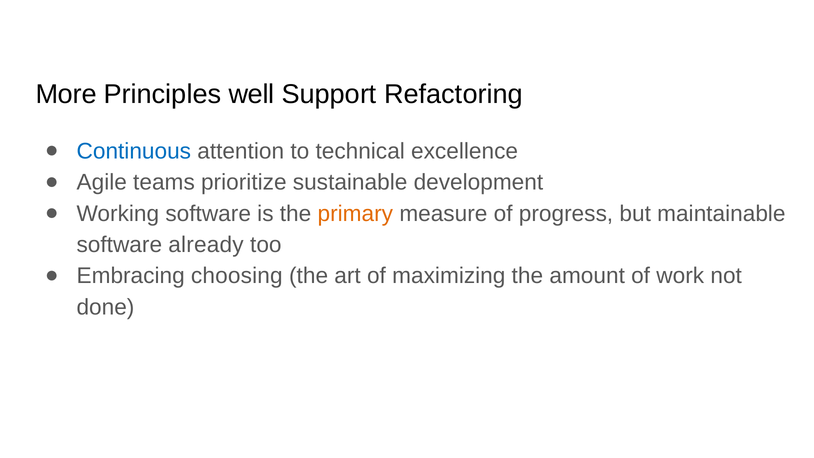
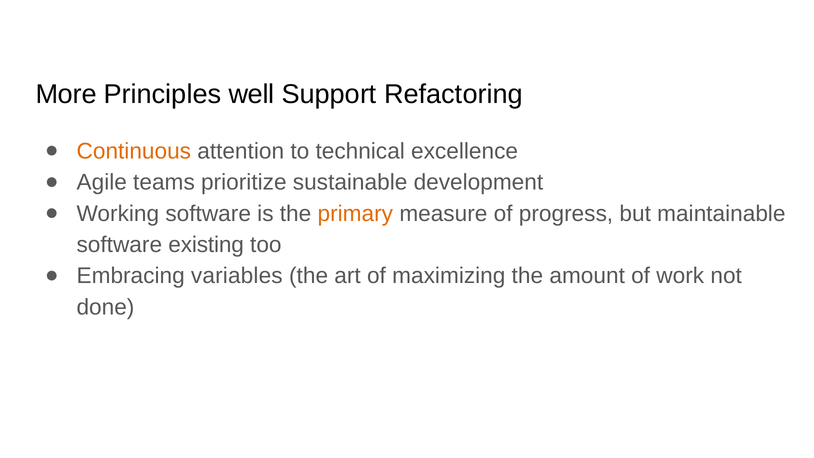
Continuous colour: blue -> orange
already: already -> existing
choosing: choosing -> variables
